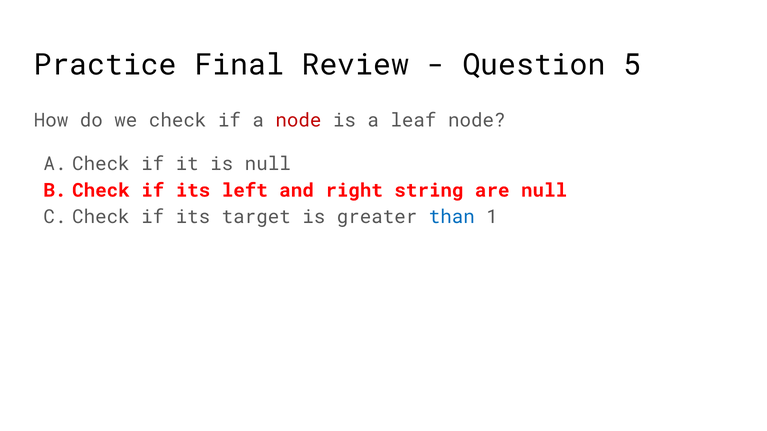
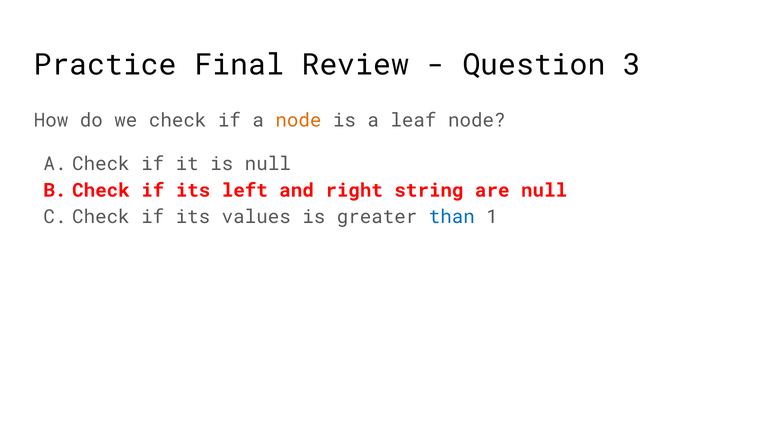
5: 5 -> 3
node at (298, 121) colour: red -> orange
target: target -> values
